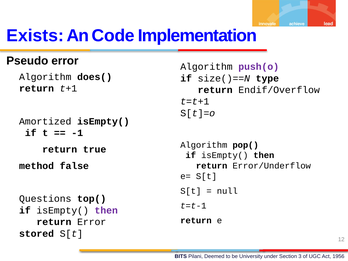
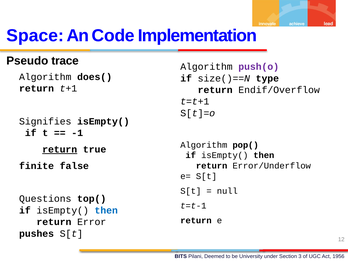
Exists: Exists -> Space
Pseudo error: error -> trace
Amortized: Amortized -> Signifies
return at (60, 149) underline: none -> present
method: method -> finite
then at (106, 210) colour: purple -> blue
stored: stored -> pushes
